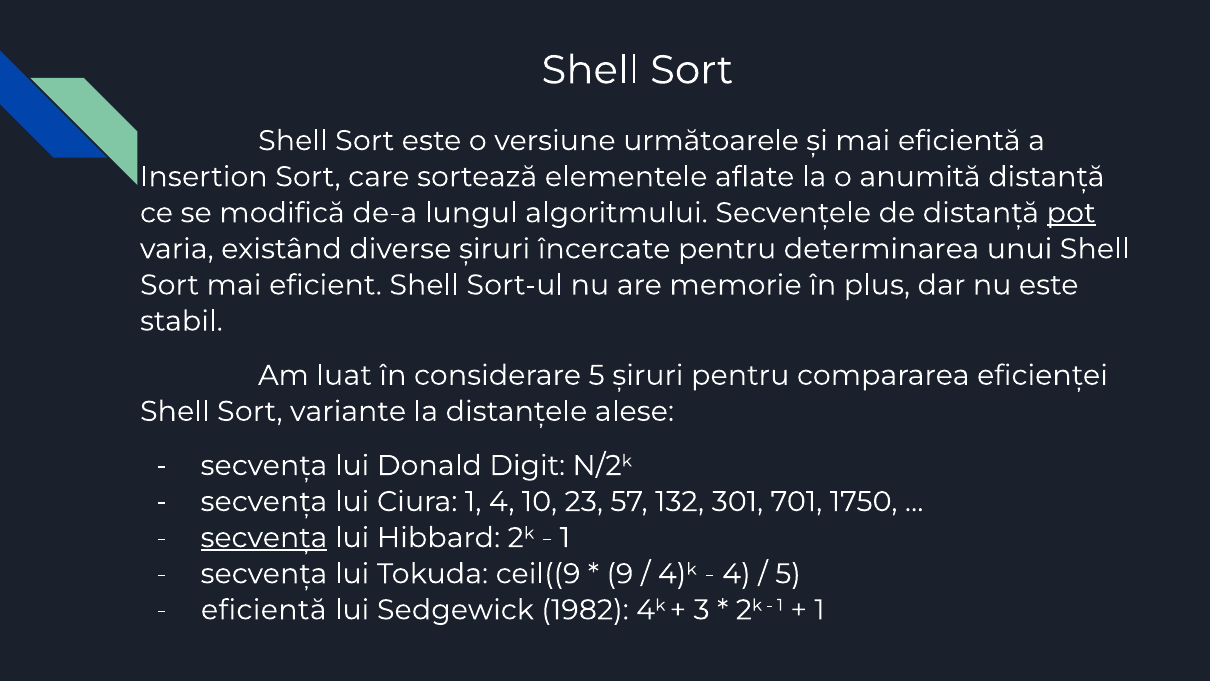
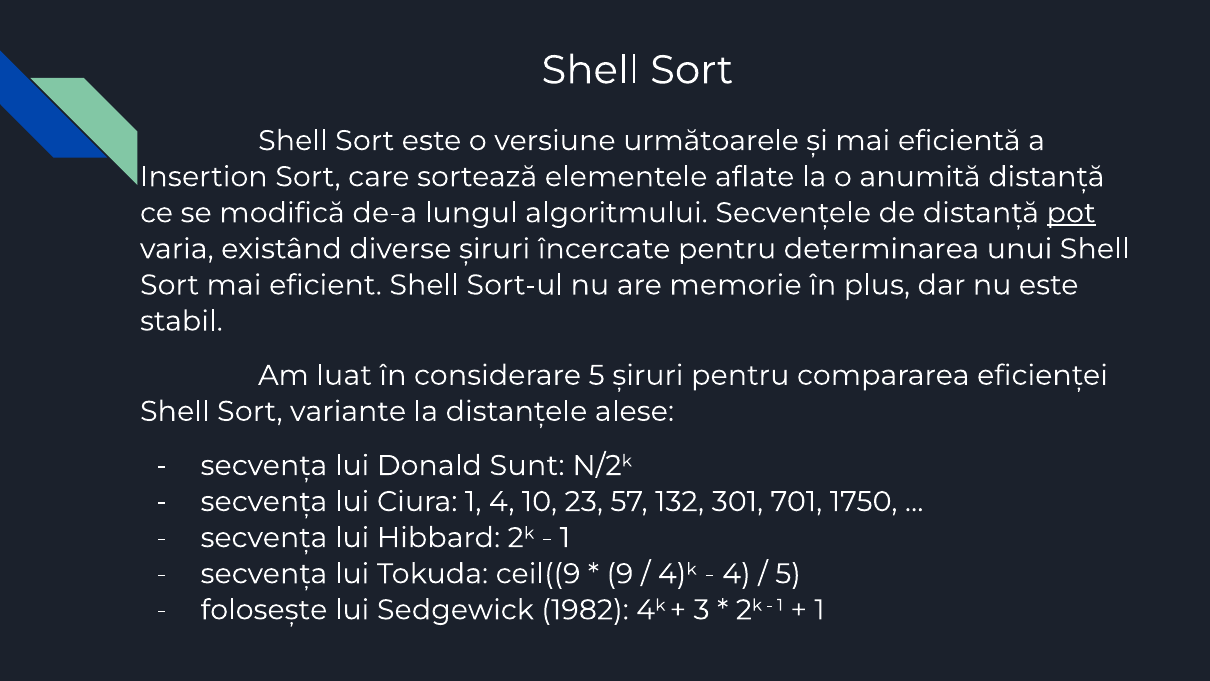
Digit: Digit -> Sunt
secvența at (264, 537) underline: present -> none
eficientă at (264, 610): eficientă -> folosește
